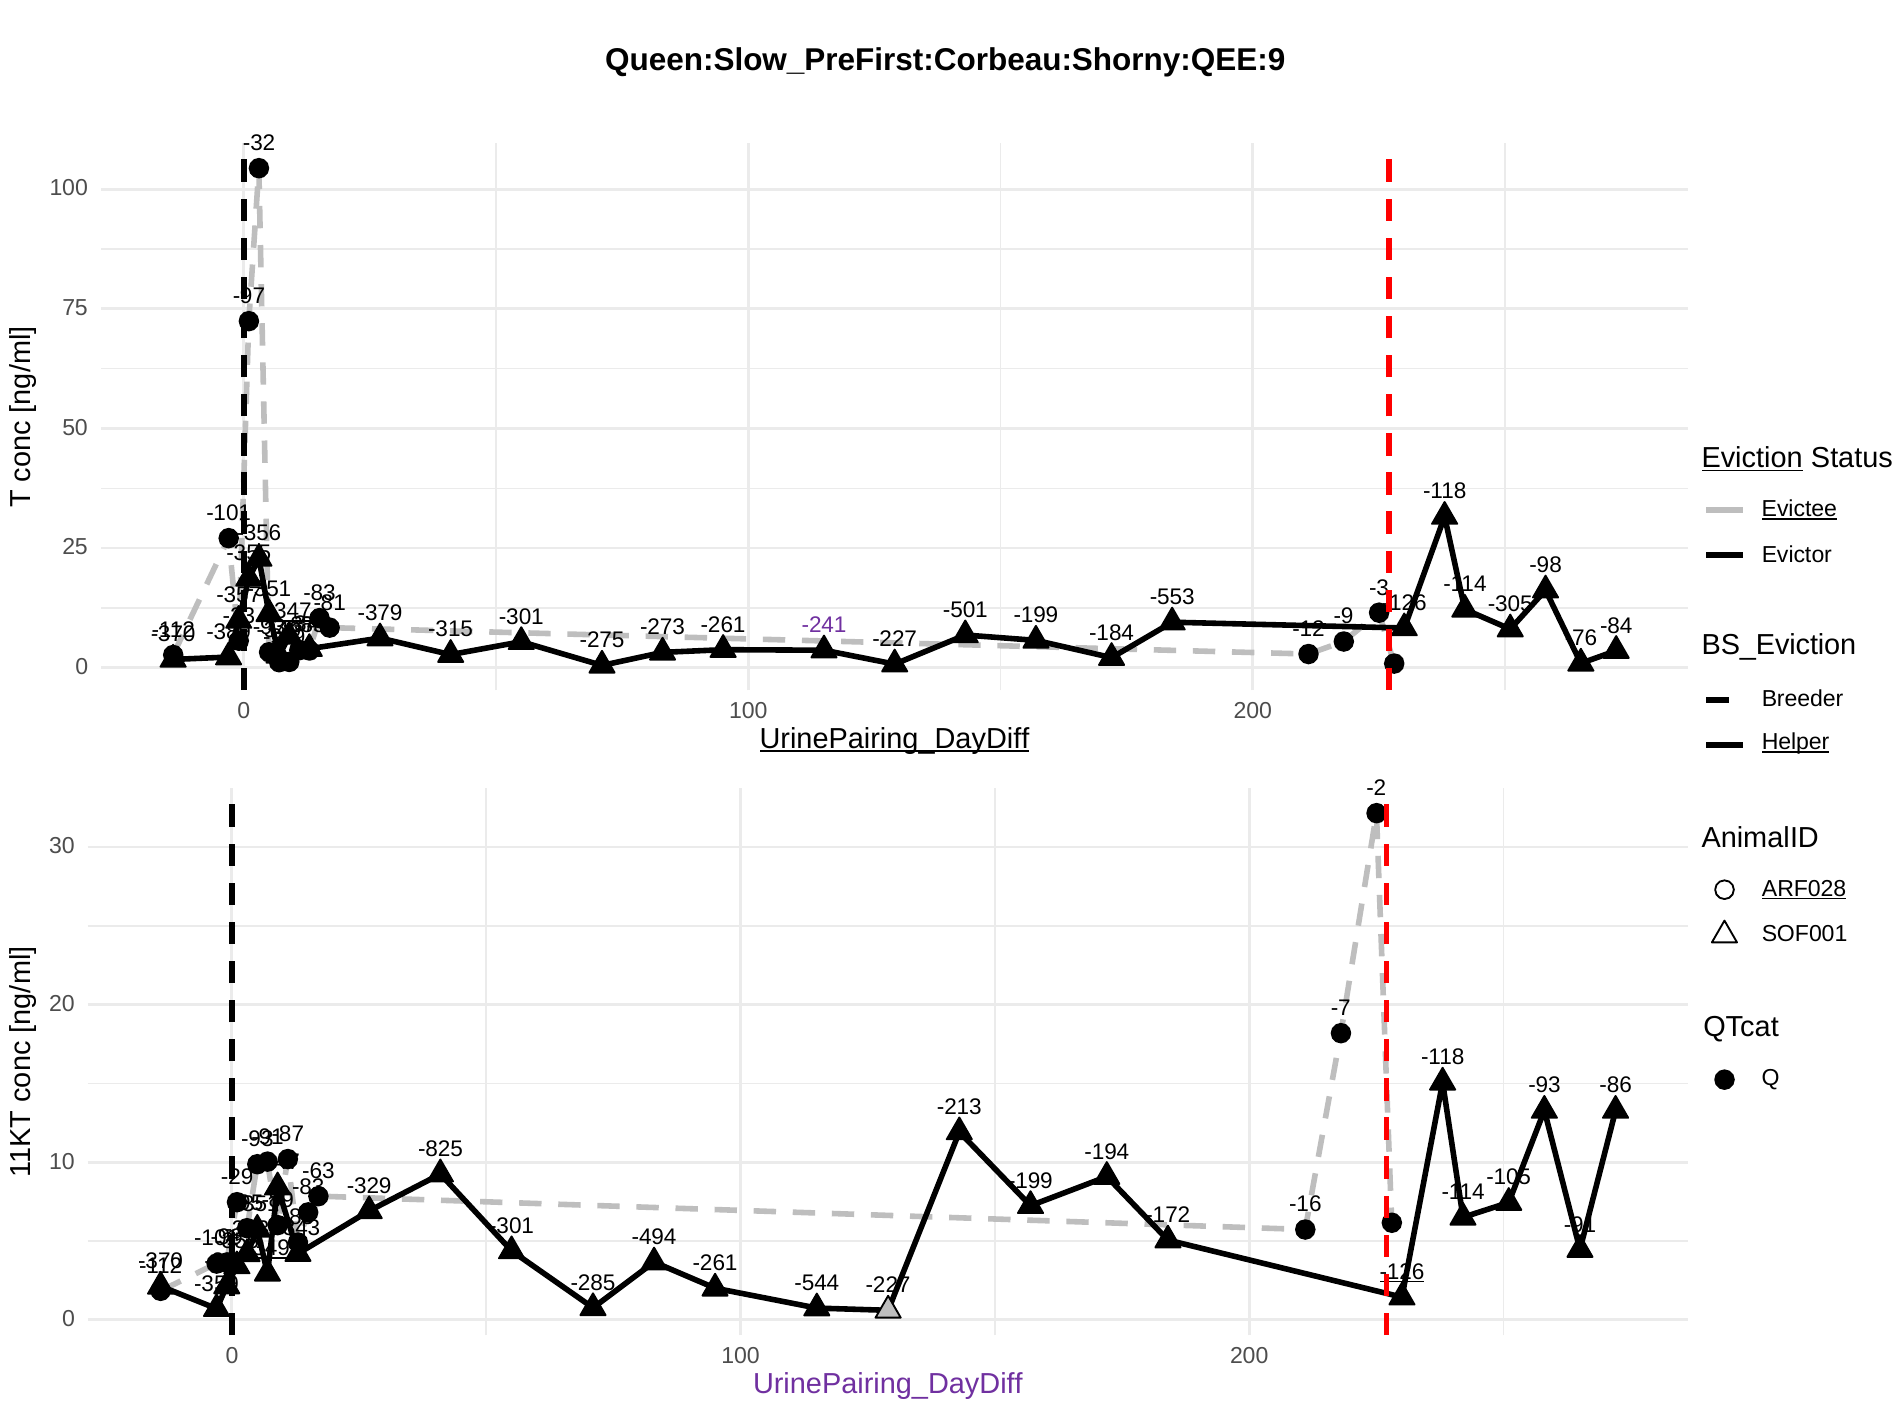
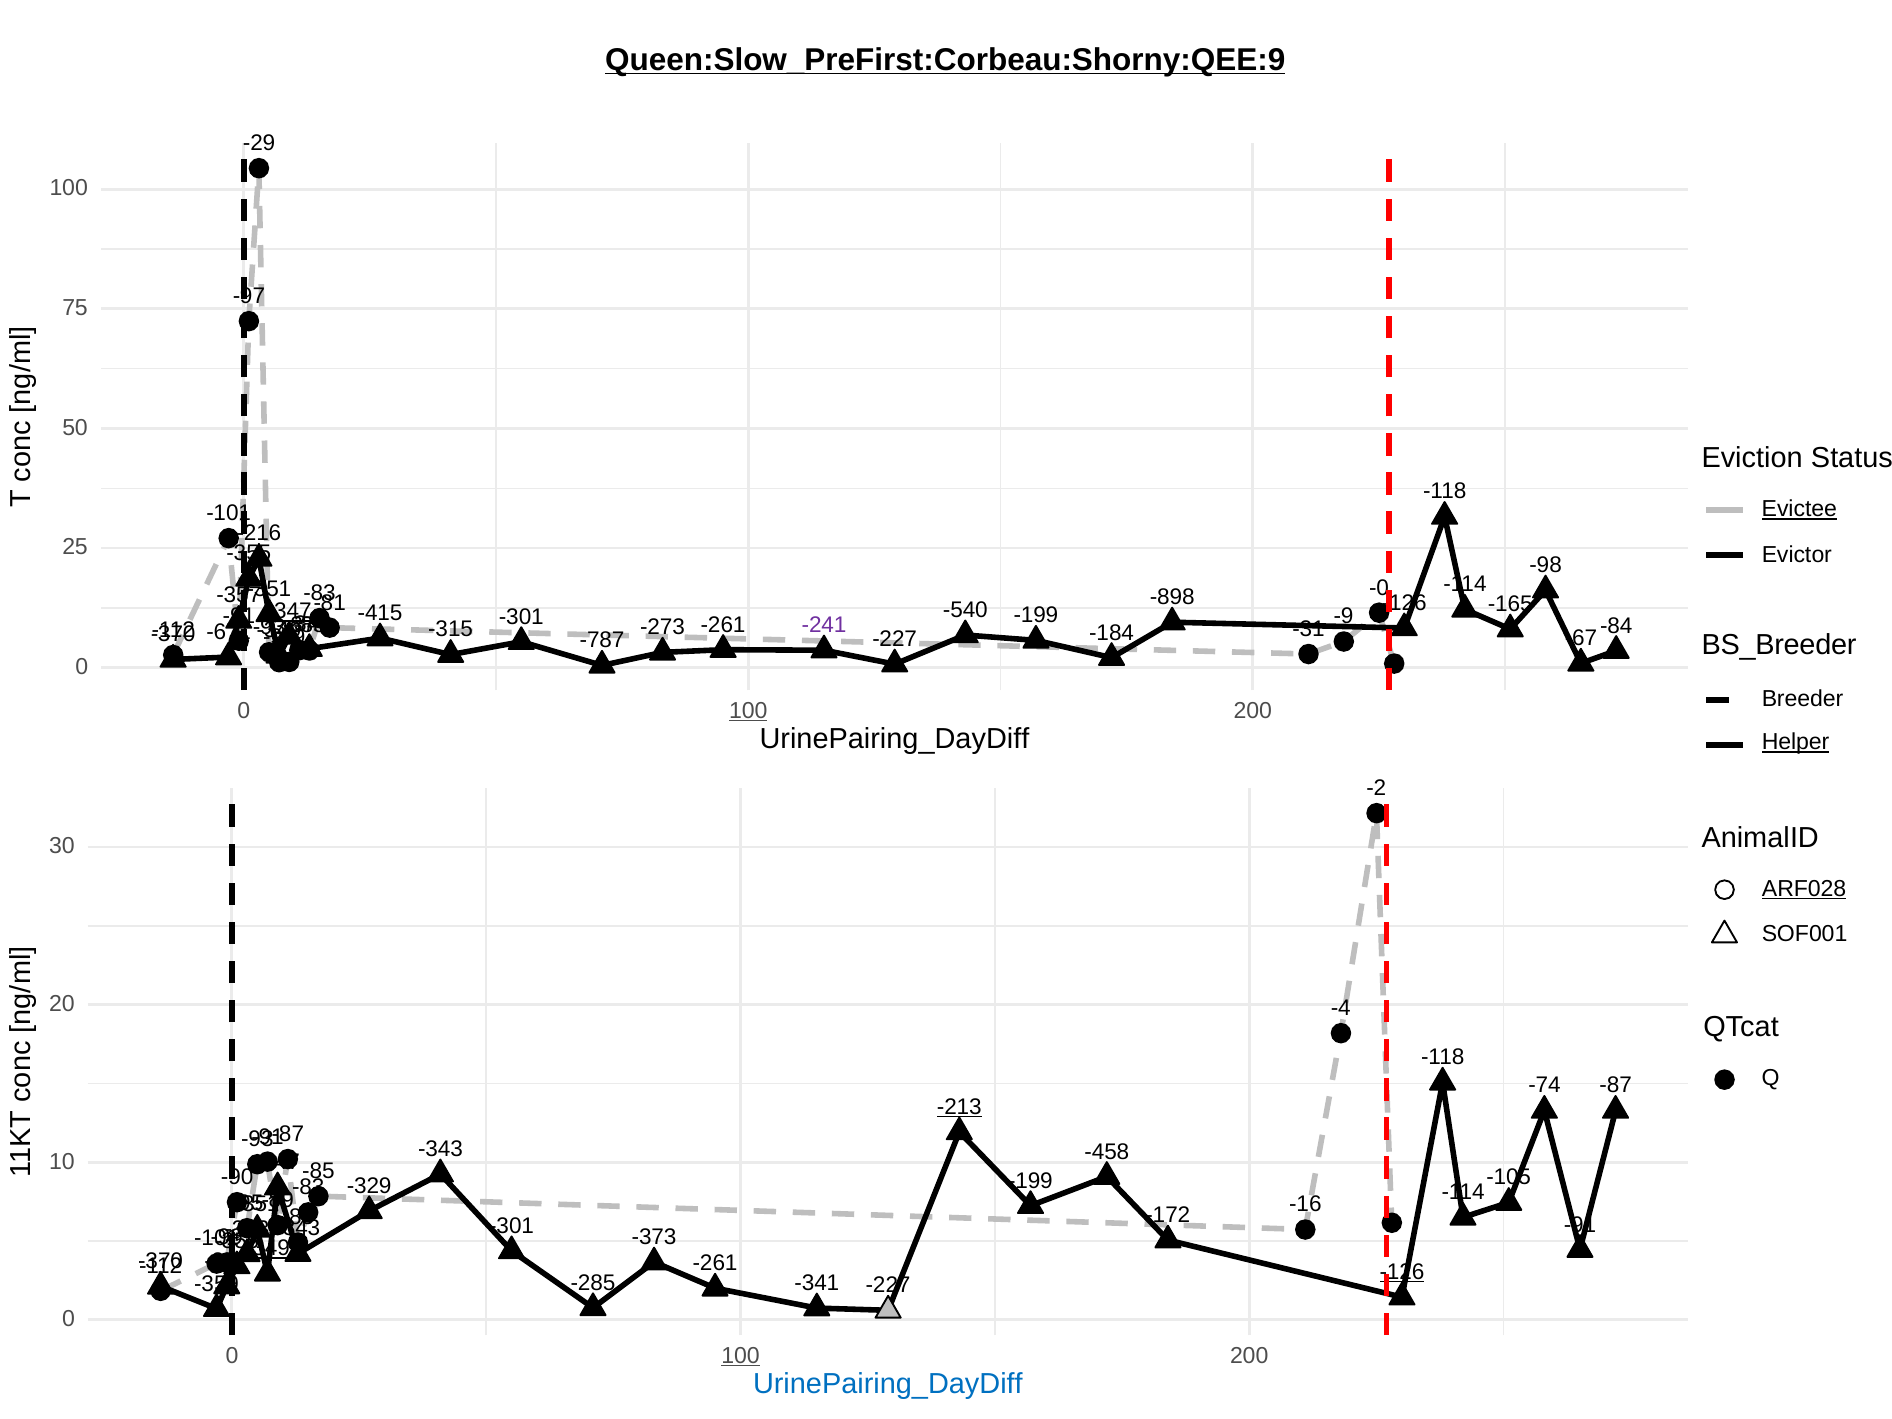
Queen:Slow_PreFirst:Corbeau:Shorny:QEE:9 underline: none -> present
-32: -32 -> -29
Eviction underline: present -> none
-356: -356 -> -216
-3: -3 -> -0
-553: -553 -> -898
-305: -305 -> -165
-501: -501 -> -540
-23 at (239, 616): -23 -> -91
-379: -379 -> -415
-12: -12 -> -31
-389: -389 -> -671
-76: -76 -> -67
-275: -275 -> -787
BS_Eviction: BS_Eviction -> BS_Breeder
100 at (748, 711) underline: none -> present
UrinePairing_DayDiff at (894, 739) underline: present -> none
-7: -7 -> -4
-93 at (1545, 1085): -93 -> -74
-86 at (1616, 1085): -86 -> -87
-213 underline: none -> present
-825 at (440, 1149): -825 -> -343
-194: -194 -> -458
-63 at (318, 1171): -63 -> -85
-29: -29 -> -90
-494: -494 -> -373
-544: -544 -> -341
100 at (741, 1356) underline: none -> present
UrinePairing_DayDiff at (888, 1384) colour: purple -> blue
